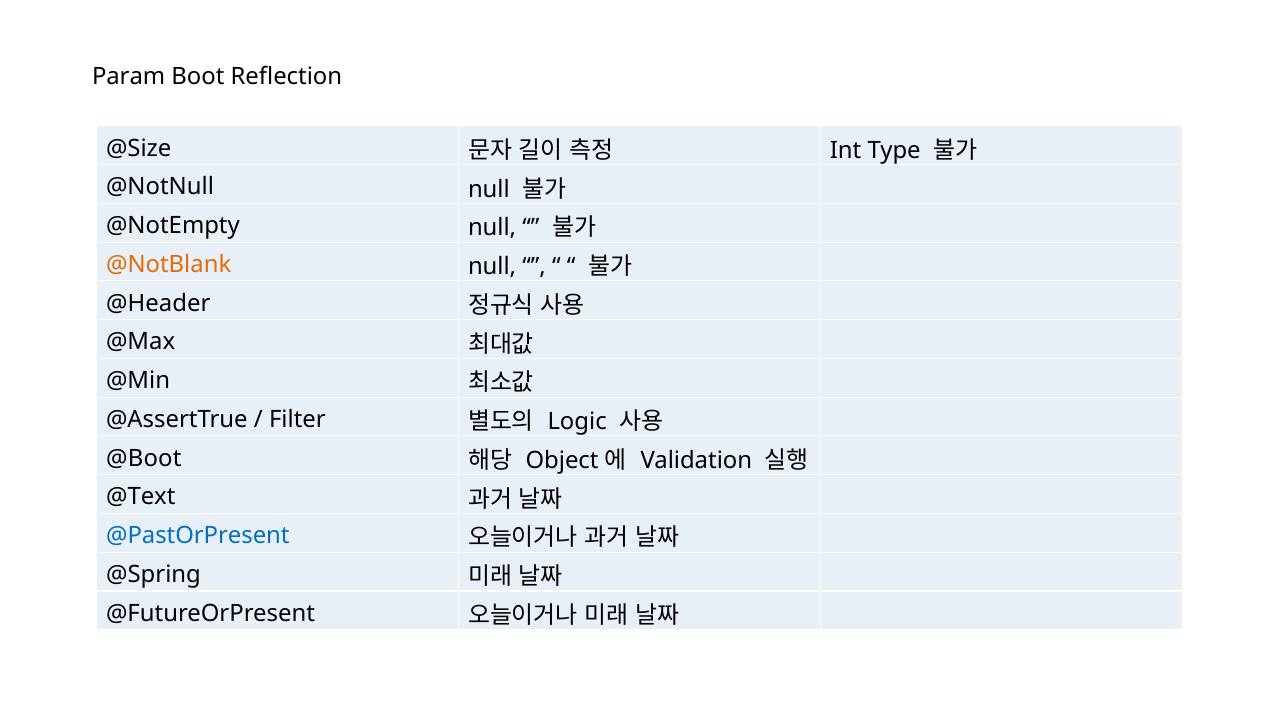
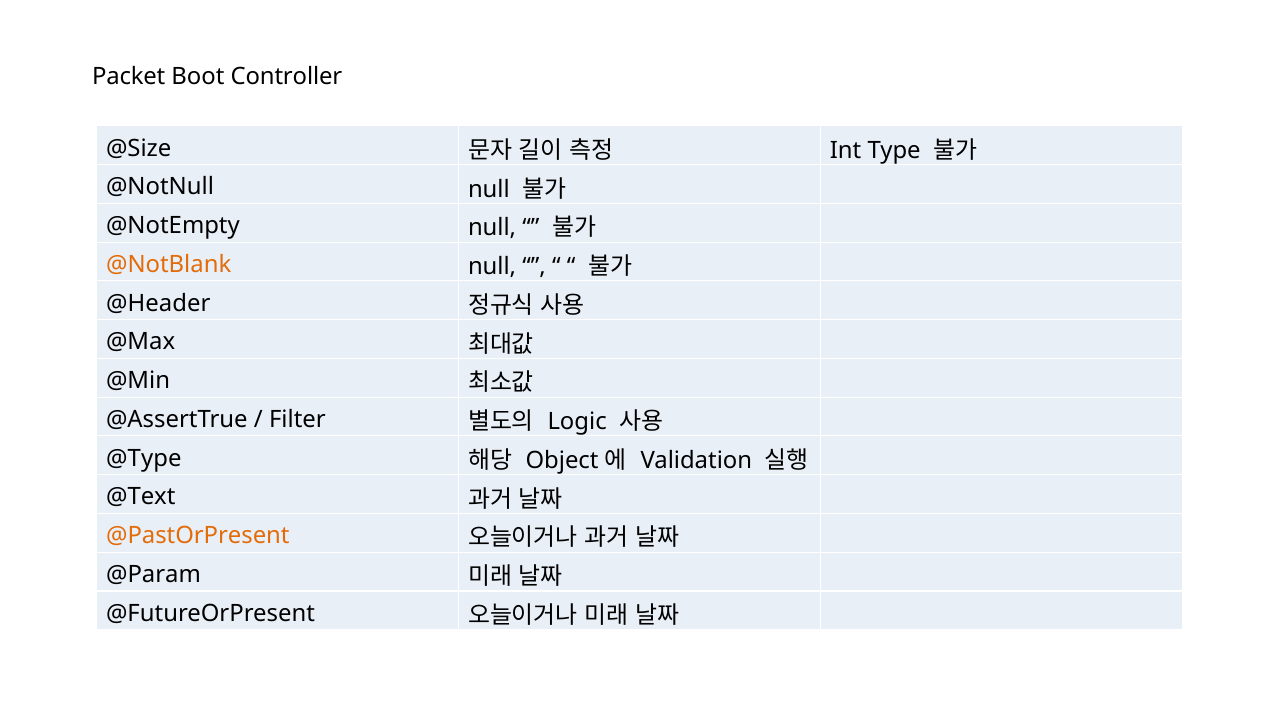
Param: Param -> Packet
Reflection: Reflection -> Controller
@Boot: @Boot -> @Type
@PastOrPresent colour: blue -> orange
@Spring: @Spring -> @Param
